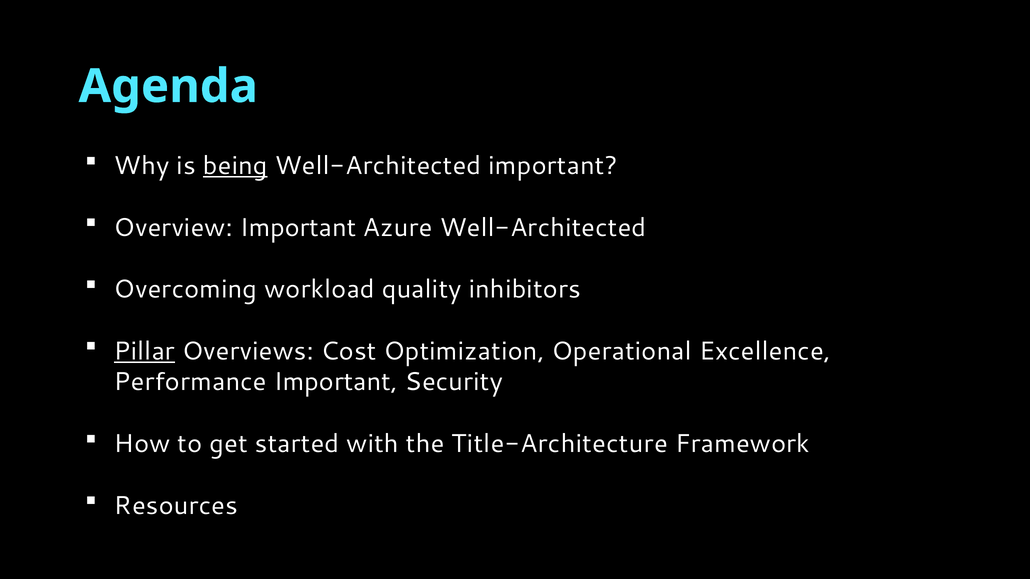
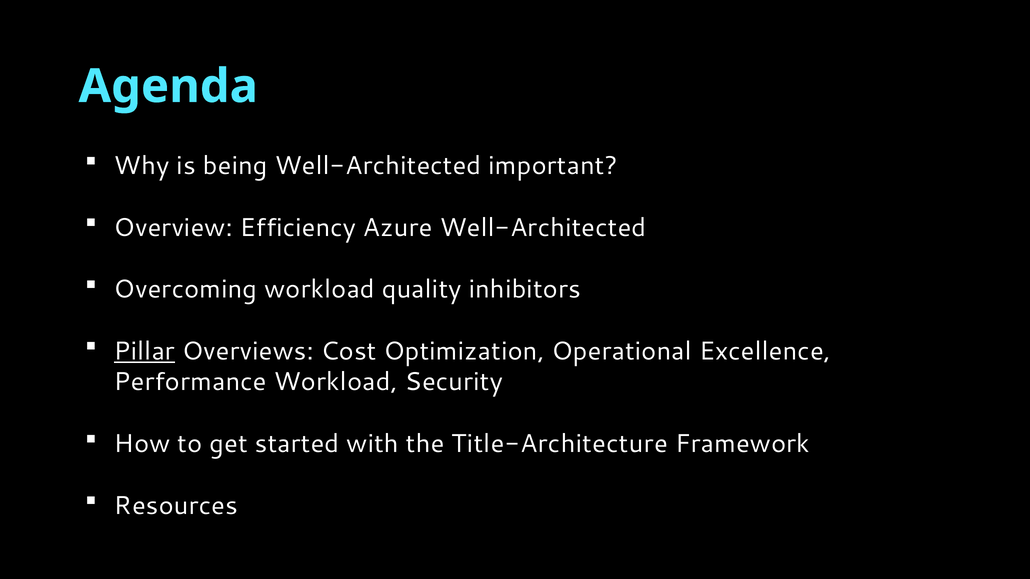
being underline: present -> none
Overview Important: Important -> Efficiency
Performance Important: Important -> Workload
